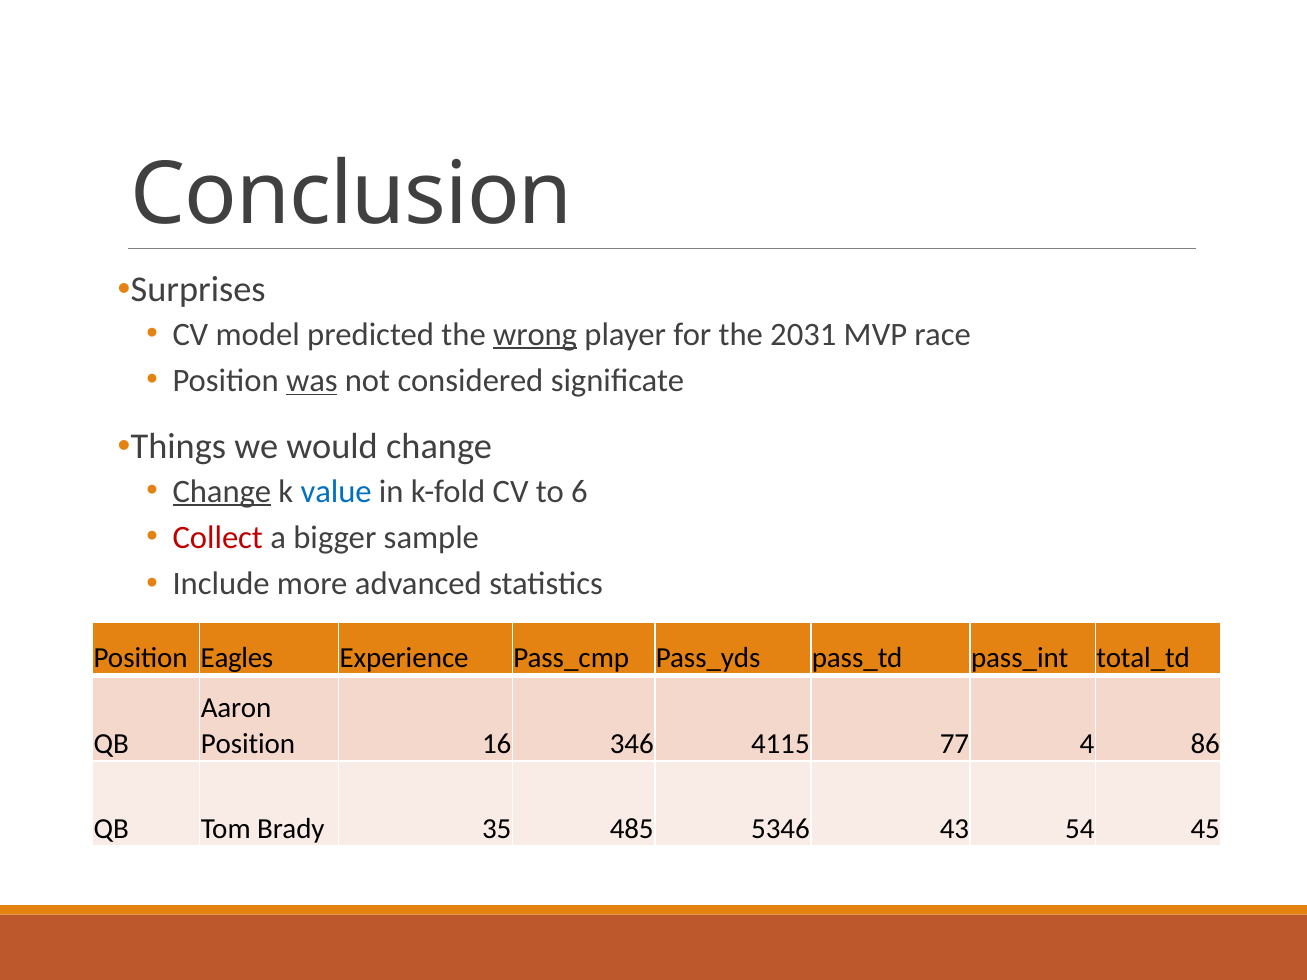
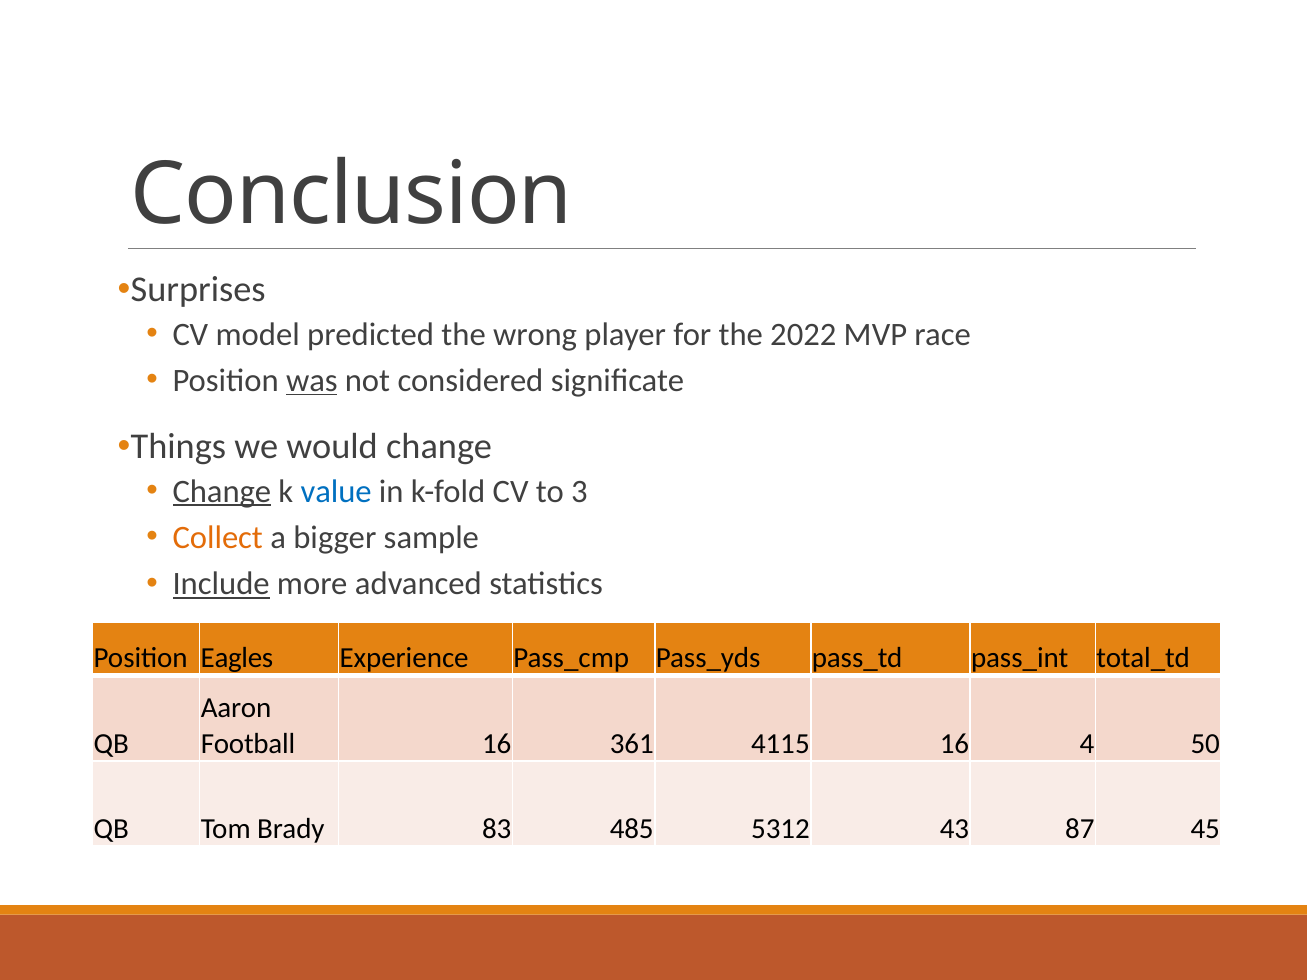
wrong underline: present -> none
2031: 2031 -> 2022
6: 6 -> 3
Collect colour: red -> orange
Include underline: none -> present
Position at (248, 744): Position -> Football
346: 346 -> 361
4115 77: 77 -> 16
86: 86 -> 50
35: 35 -> 83
5346: 5346 -> 5312
54: 54 -> 87
